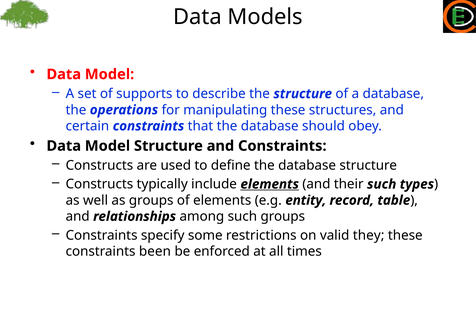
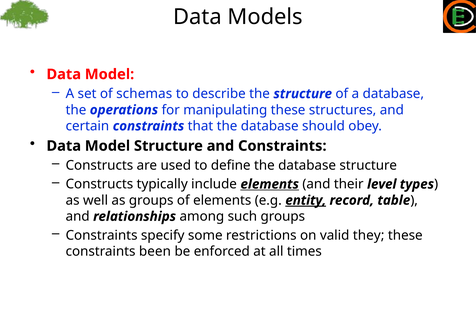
supports: supports -> schemas
their such: such -> level
entity underline: none -> present
